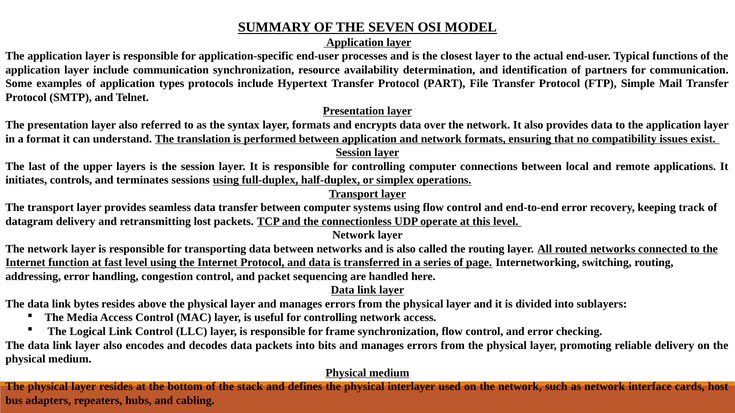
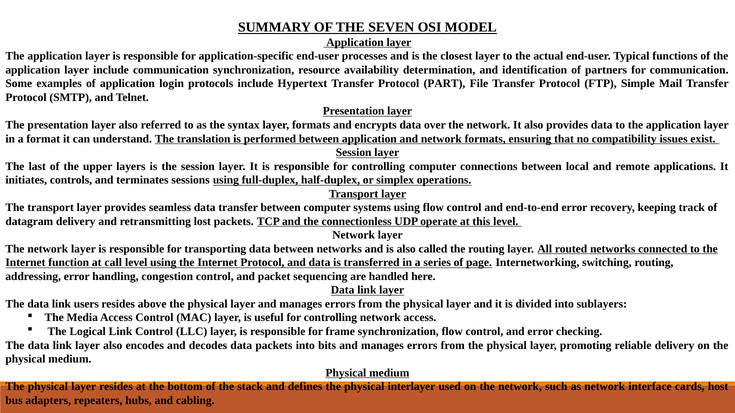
types: types -> login
fast: fast -> call
bytes: bytes -> users
